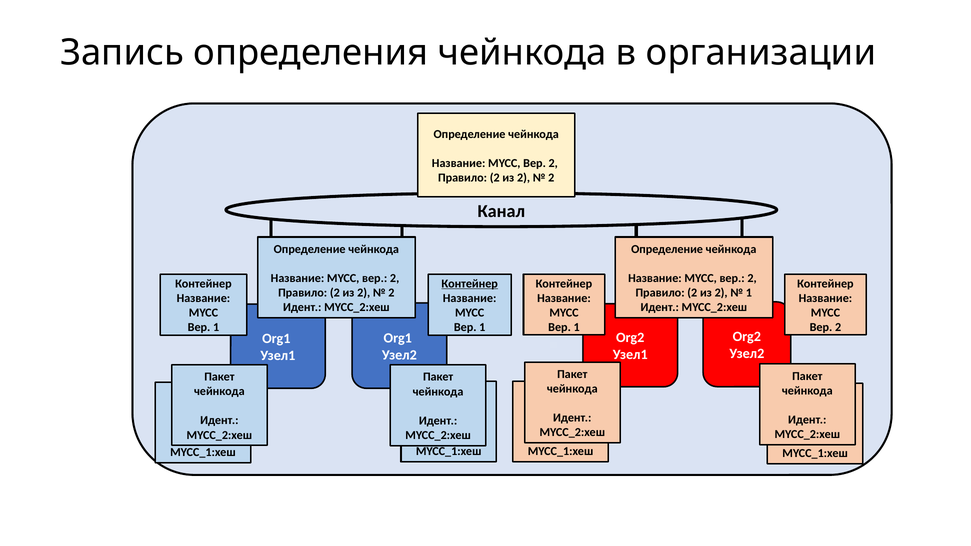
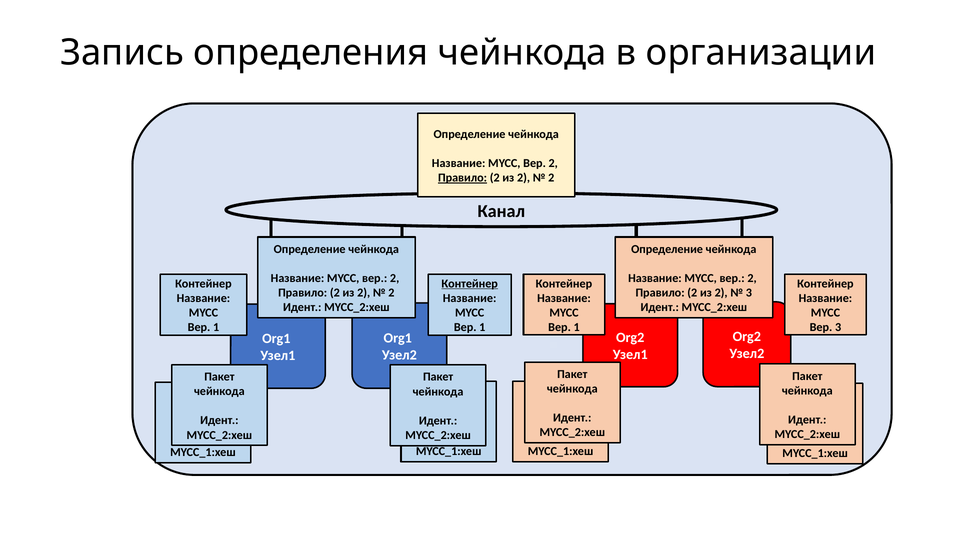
Правило at (463, 178) underline: none -> present
1 at (749, 293): 1 -> 3
2 at (838, 327): 2 -> 3
